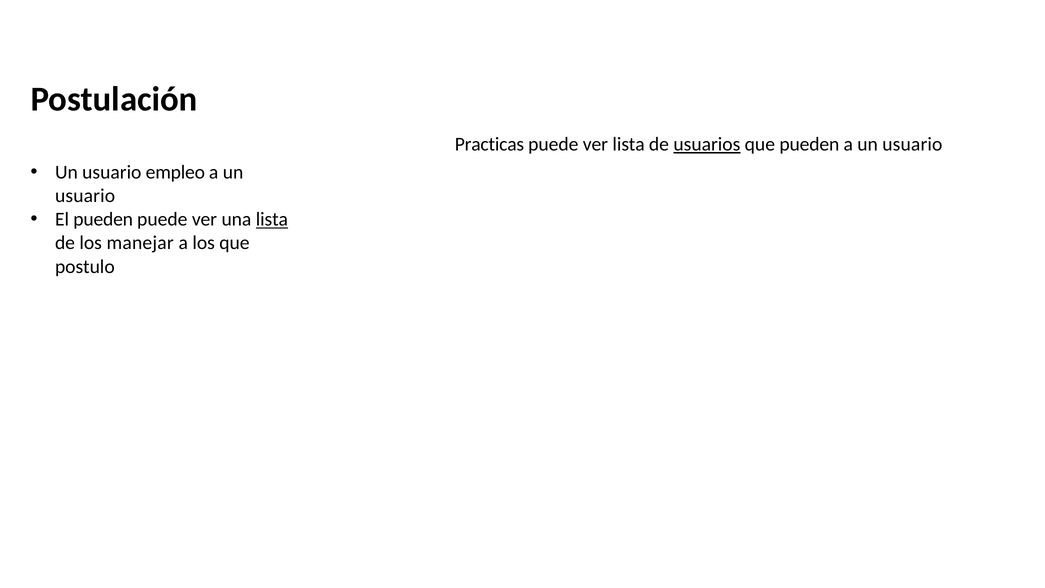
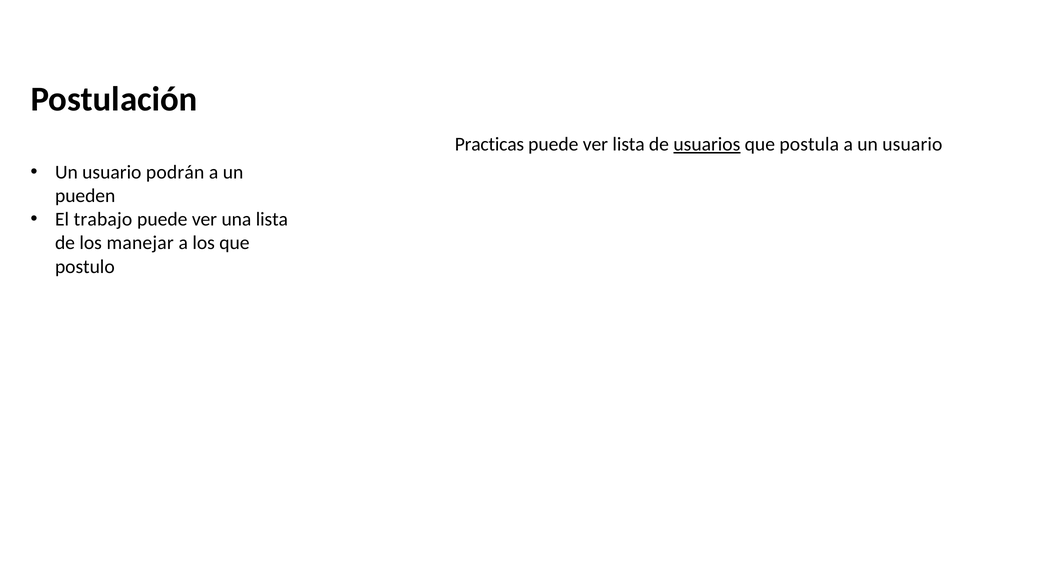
que pueden: pueden -> postula
empleo: empleo -> podrán
usuario at (85, 196): usuario -> pueden
El pueden: pueden -> trabajo
lista at (272, 219) underline: present -> none
